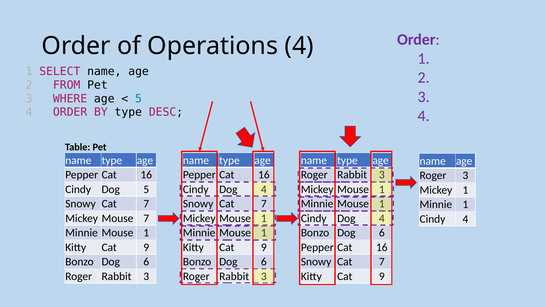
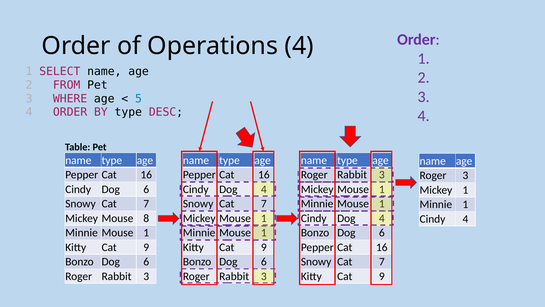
Cindy Dog 5: 5 -> 6
Mouse 7: 7 -> 8
